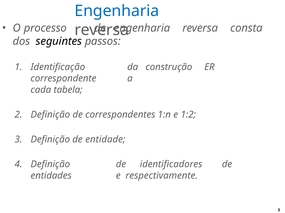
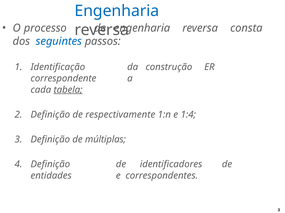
seguintes colour: black -> blue
tabela underline: none -> present
correspondentes: correspondentes -> respectivamente
1:2: 1:2 -> 1:4
entidade: entidade -> múltiplas
respectivamente: respectivamente -> correspondentes
